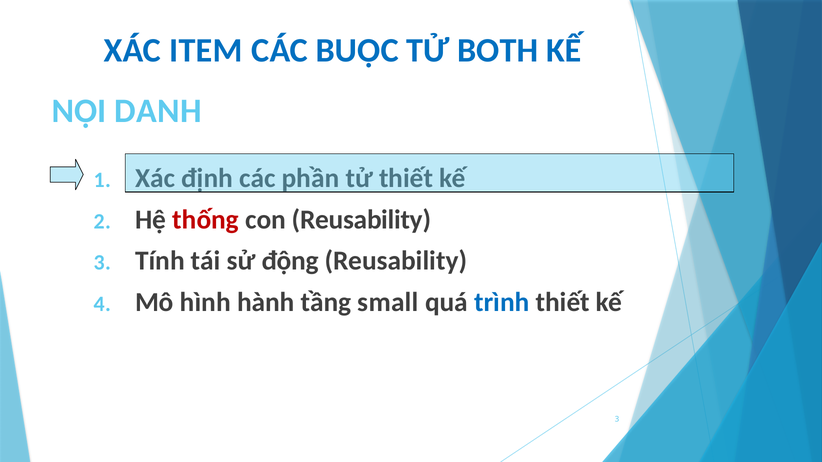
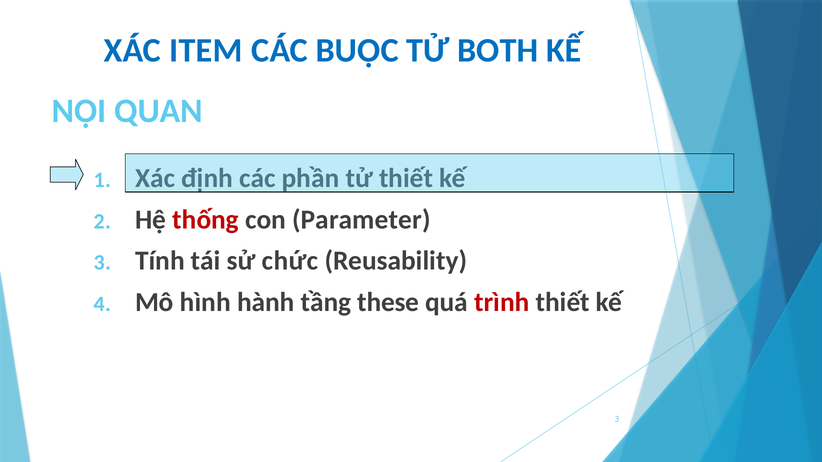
DANH: DANH -> QUAN
con Reusability: Reusability -> Parameter
động: động -> chức
small: small -> these
trình colour: blue -> red
